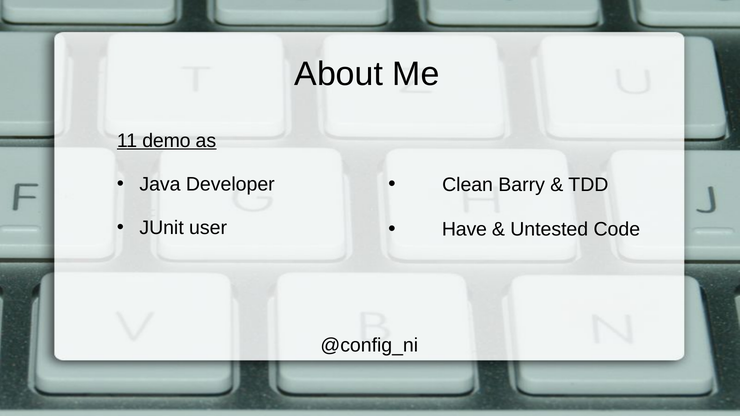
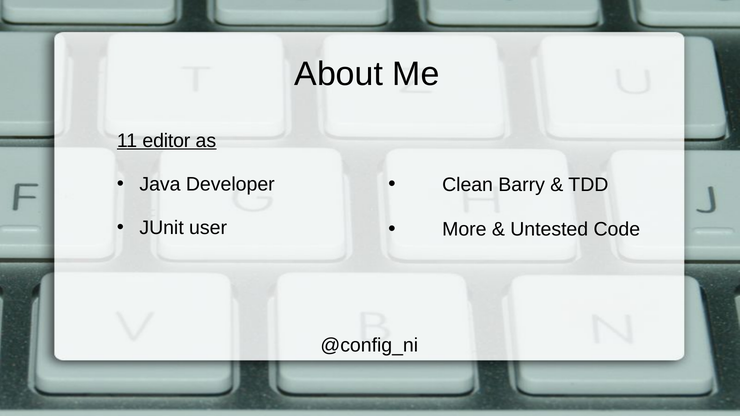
demo: demo -> editor
Have: Have -> More
